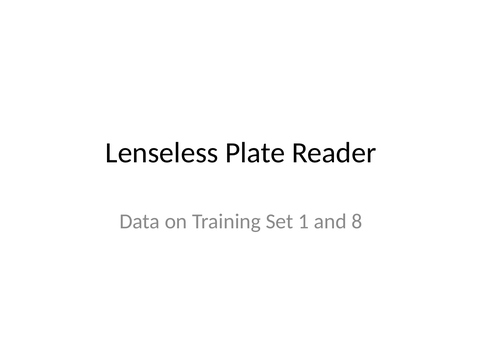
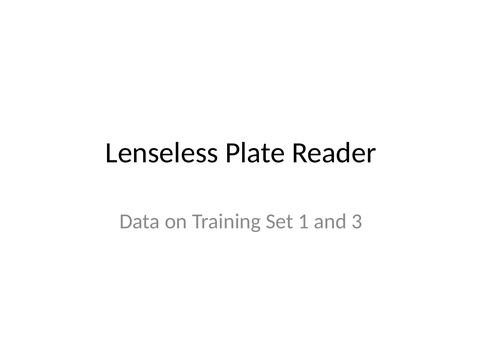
8: 8 -> 3
